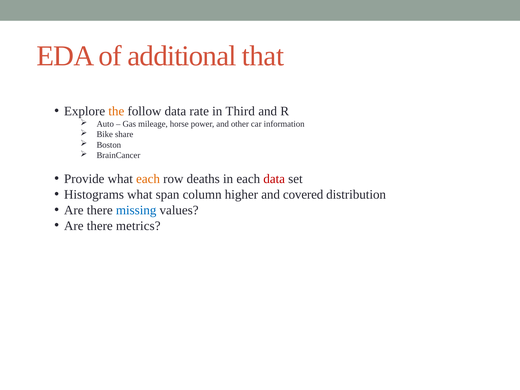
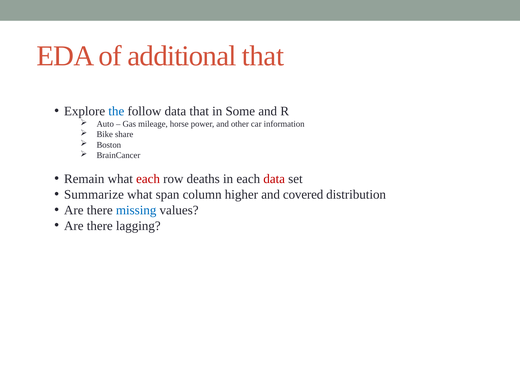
the colour: orange -> blue
data rate: rate -> that
Third: Third -> Some
Provide: Provide -> Remain
each at (148, 179) colour: orange -> red
Histograms: Histograms -> Summarize
metrics: metrics -> lagging
